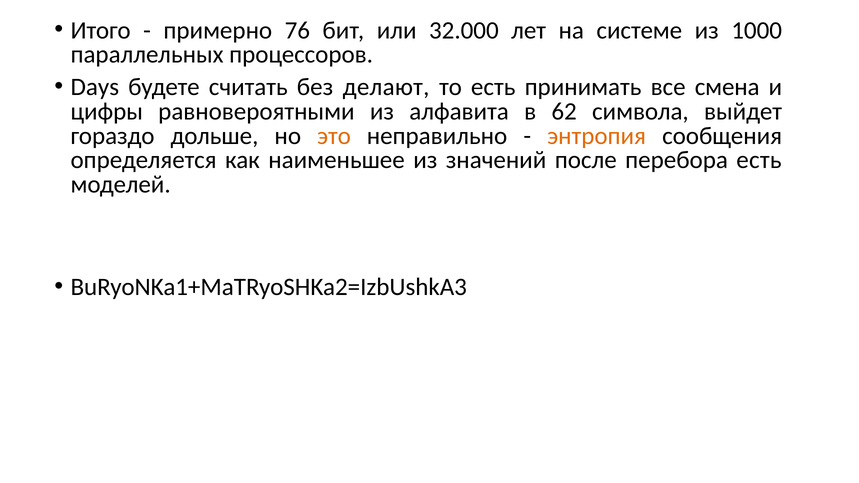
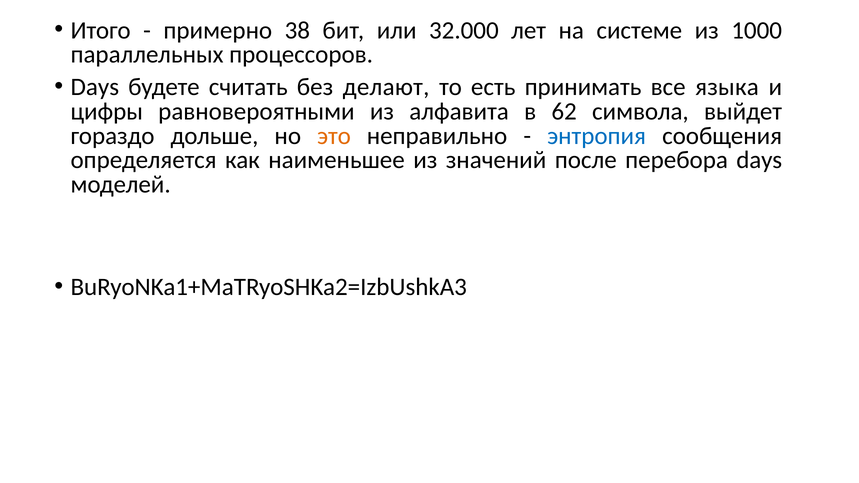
76: 76 -> 38
смена: смена -> языка
энтропия colour: orange -> blue
перебора есть: есть -> days
